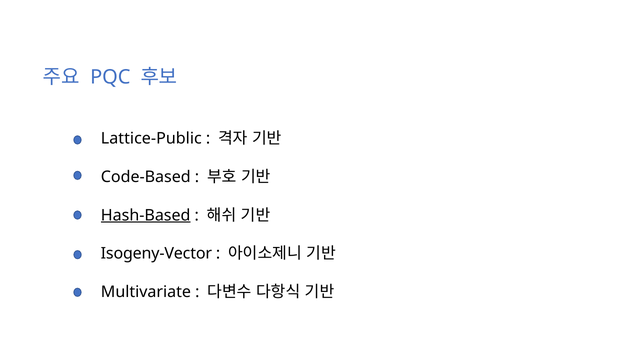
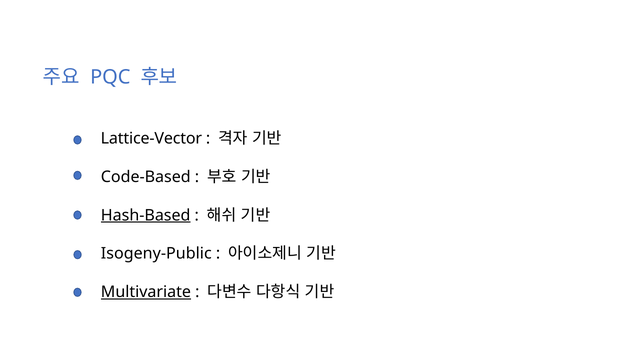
Lattice-Public: Lattice-Public -> Lattice-Vector
Isogeny-Vector: Isogeny-Vector -> Isogeny-Public
Multivariate underline: none -> present
